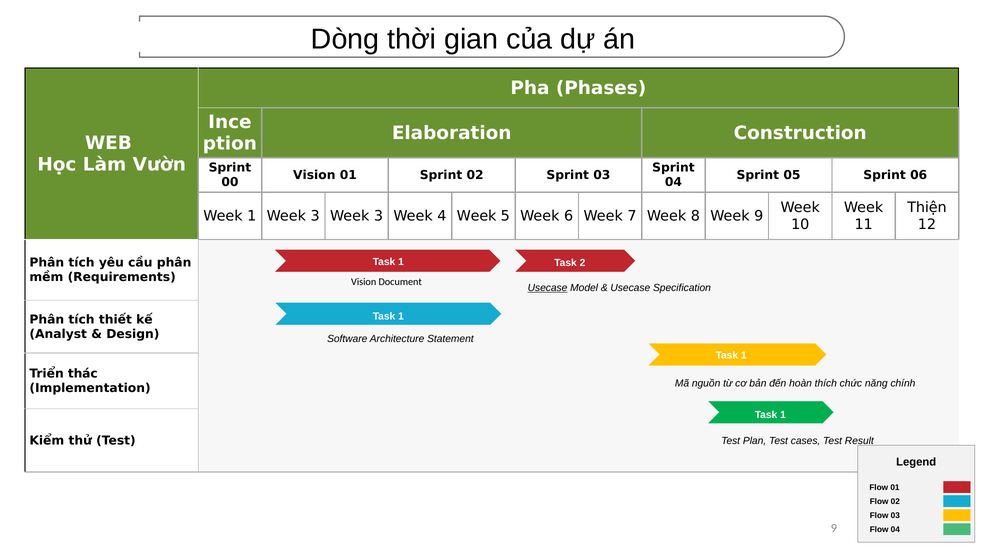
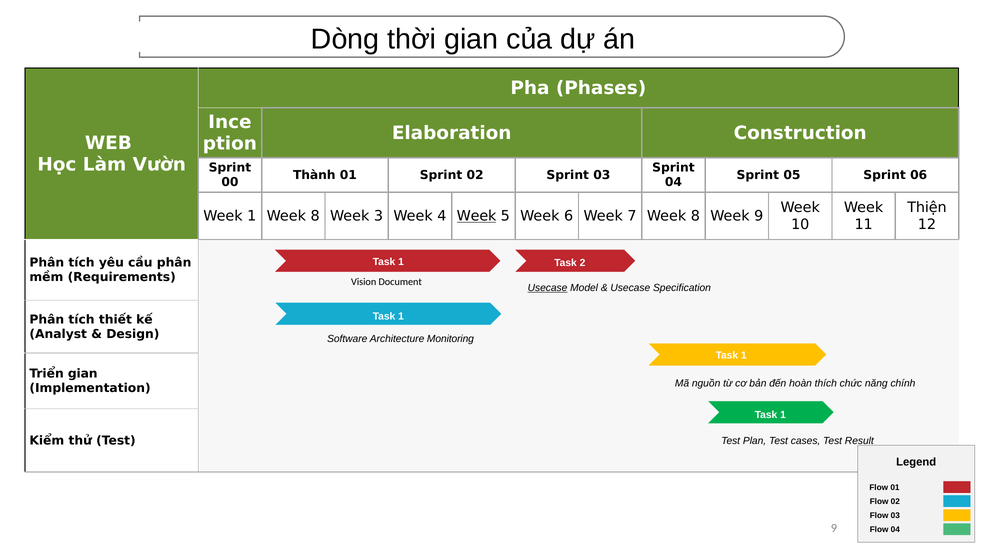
Vision at (314, 175): Vision -> Thành
1 Week 3: 3 -> 8
Week at (477, 216) underline: none -> present
Statement: Statement -> Monitoring
Triển thác: thác -> gian
